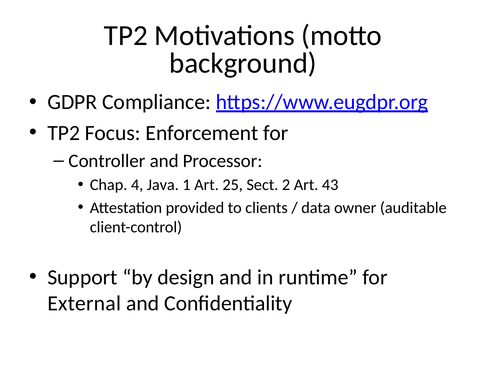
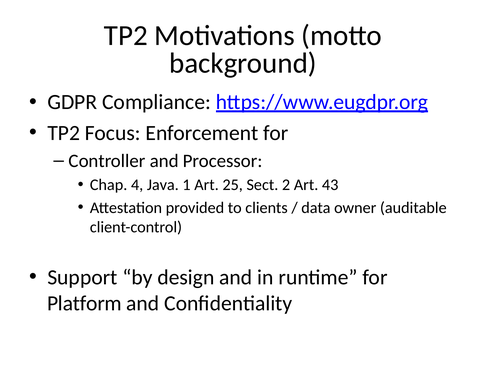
External: External -> Platform
